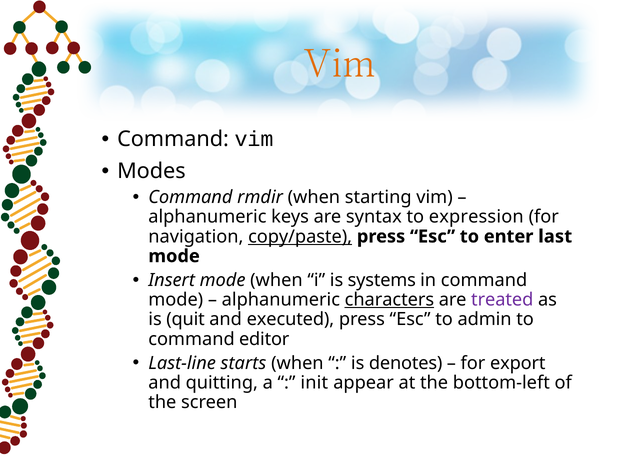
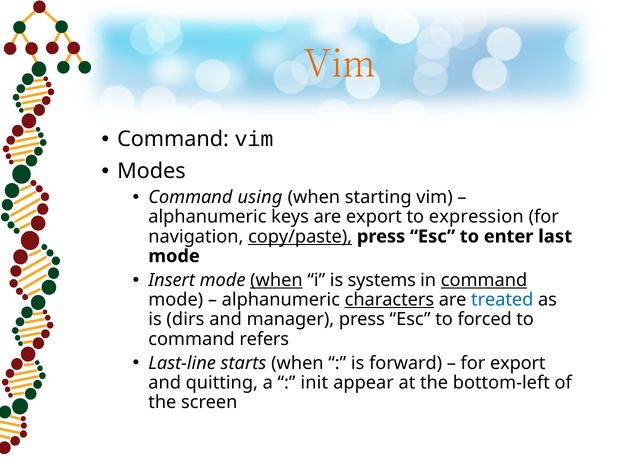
rmdir: rmdir -> using
are syntax: syntax -> export
when at (276, 280) underline: none -> present
command at (484, 280) underline: none -> present
treated colour: purple -> blue
quit: quit -> dirs
executed: executed -> manager
admin: admin -> forced
editor: editor -> refers
denotes: denotes -> forward
